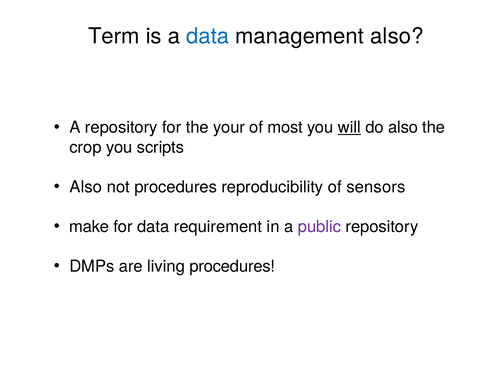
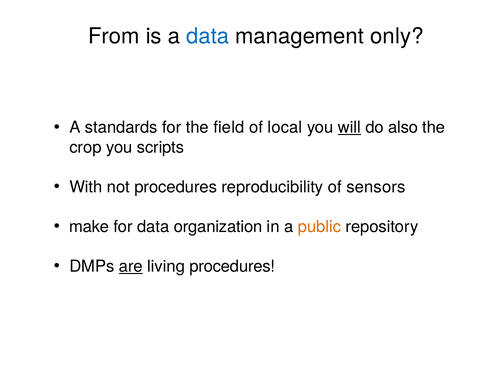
Term: Term -> From
management also: also -> only
A repository: repository -> standards
your: your -> field
most: most -> local
Also at (86, 187): Also -> With
requirement: requirement -> organization
public colour: purple -> orange
are underline: none -> present
